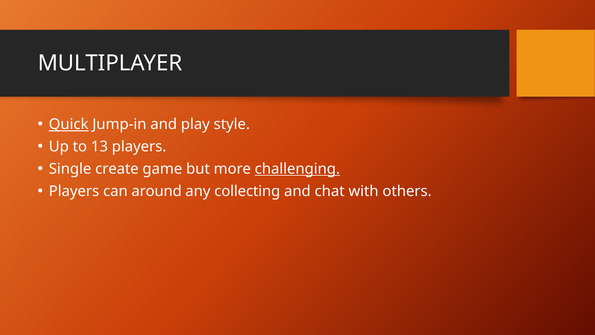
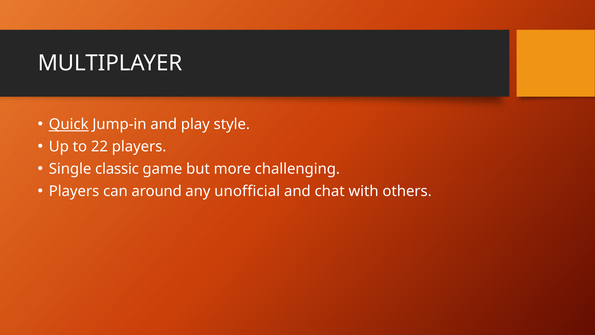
13: 13 -> 22
create: create -> classic
challenging underline: present -> none
collecting: collecting -> unofficial
